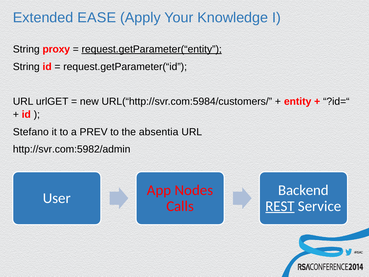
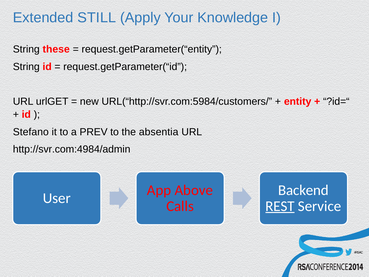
EASE: EASE -> STILL
proxy: proxy -> these
request.getParameter(“entity underline: present -> none
http://svr.com:5982/admin: http://svr.com:5982/admin -> http://svr.com:4984/admin
Nodes: Nodes -> Above
